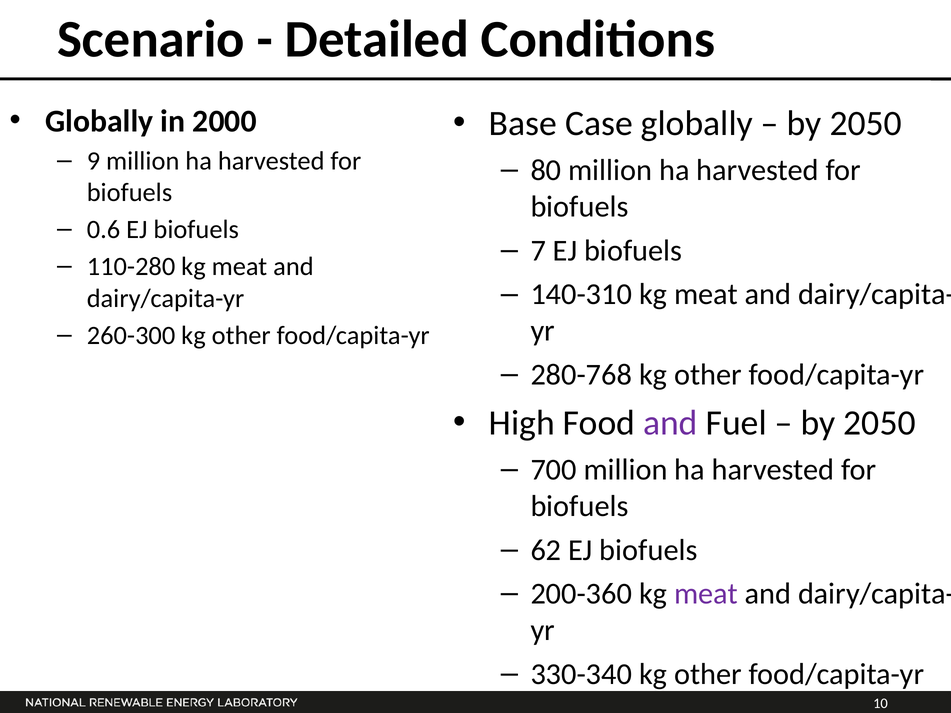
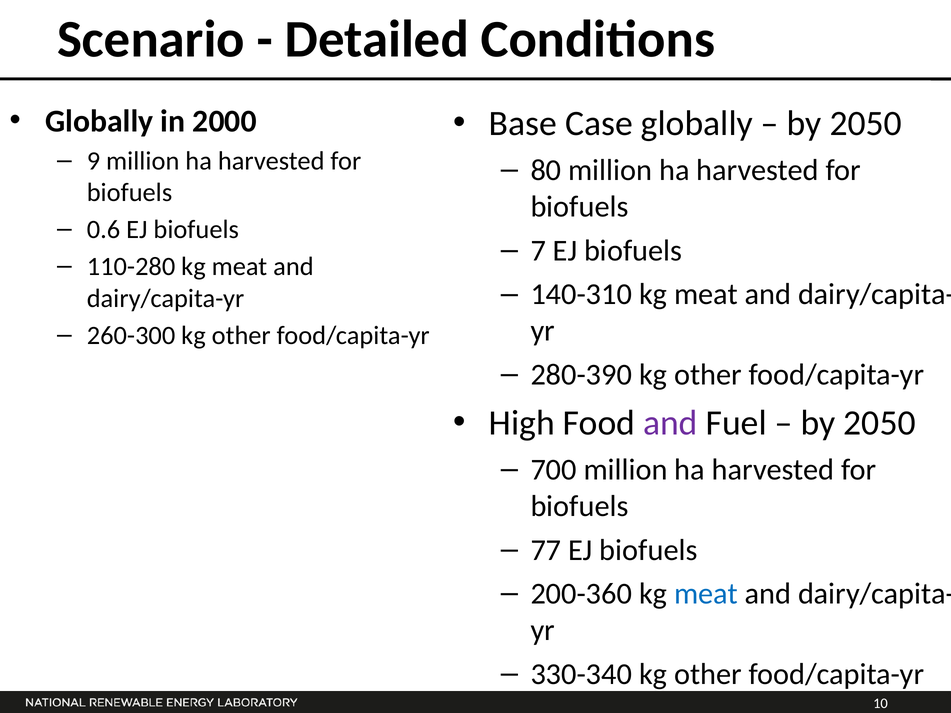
280-768: 280-768 -> 280-390
62: 62 -> 77
meat at (706, 594) colour: purple -> blue
